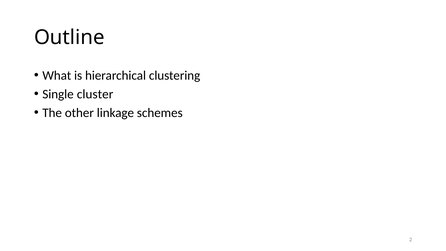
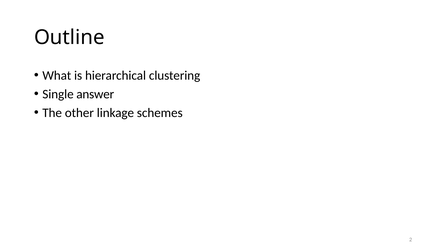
cluster: cluster -> answer
